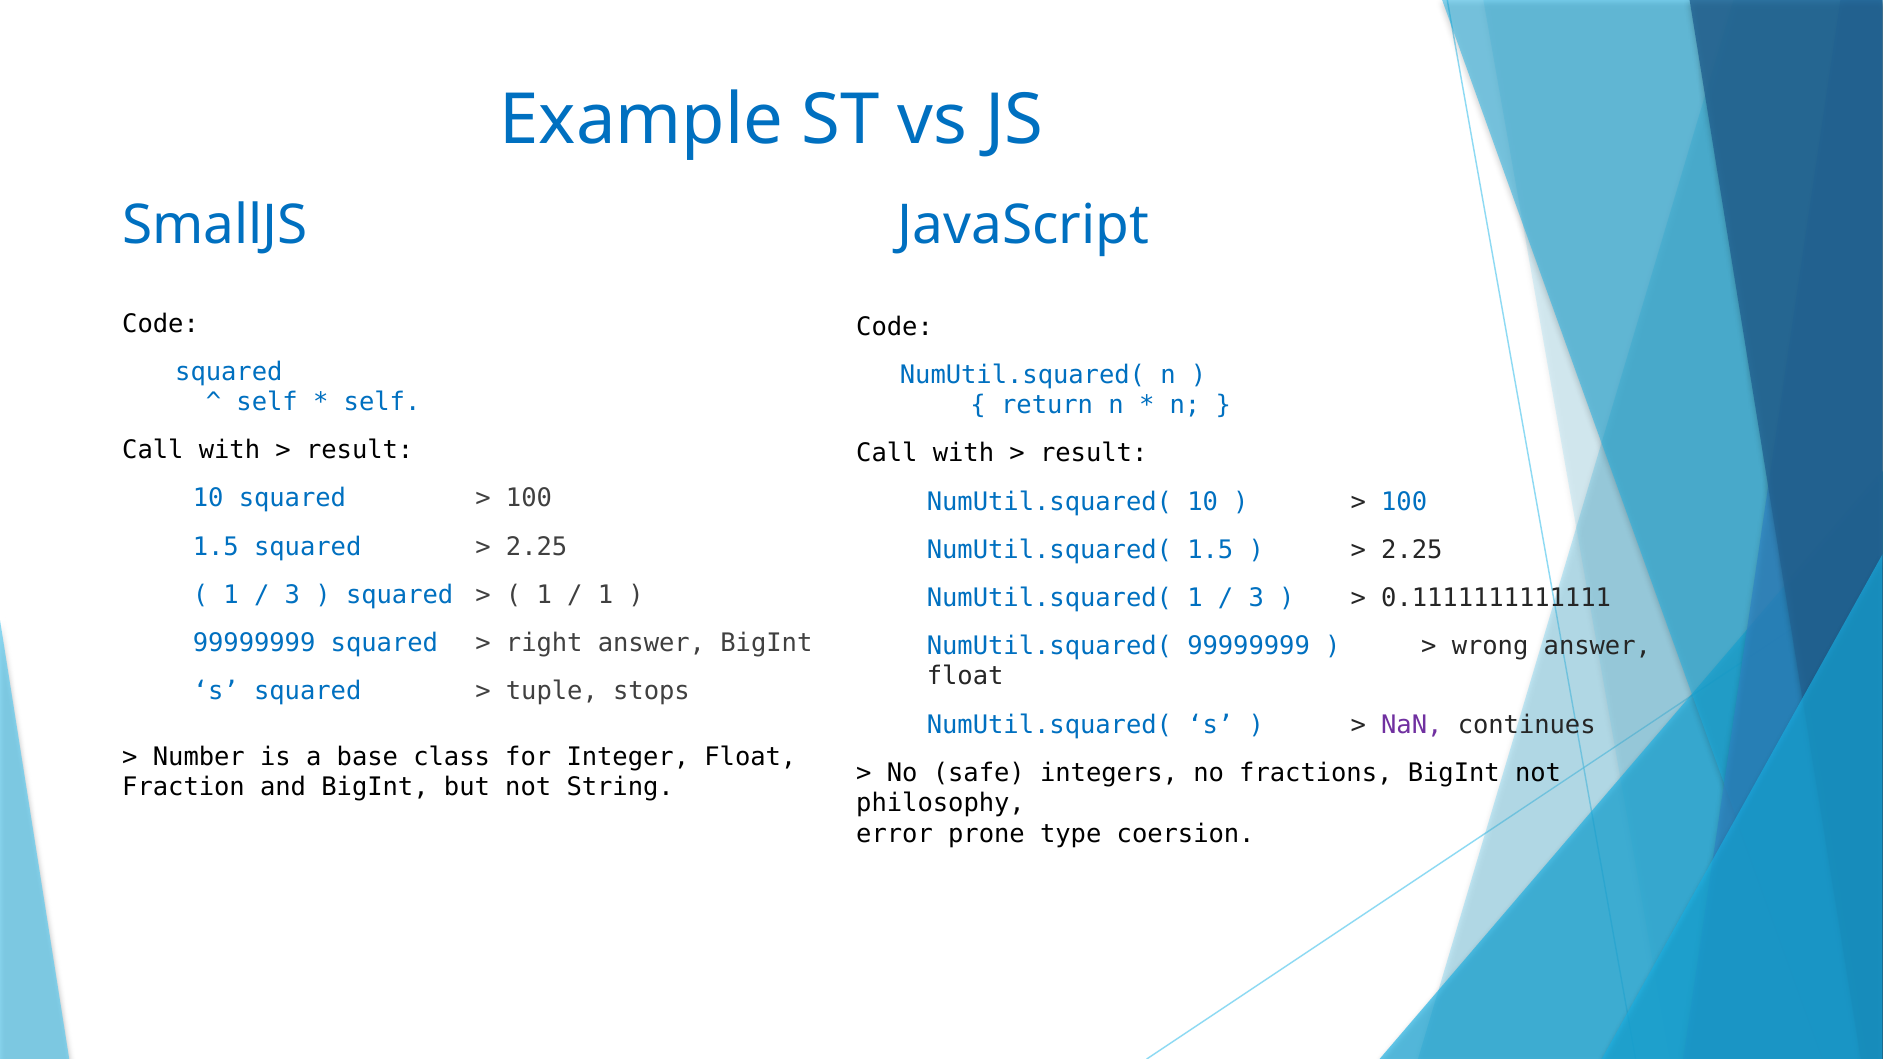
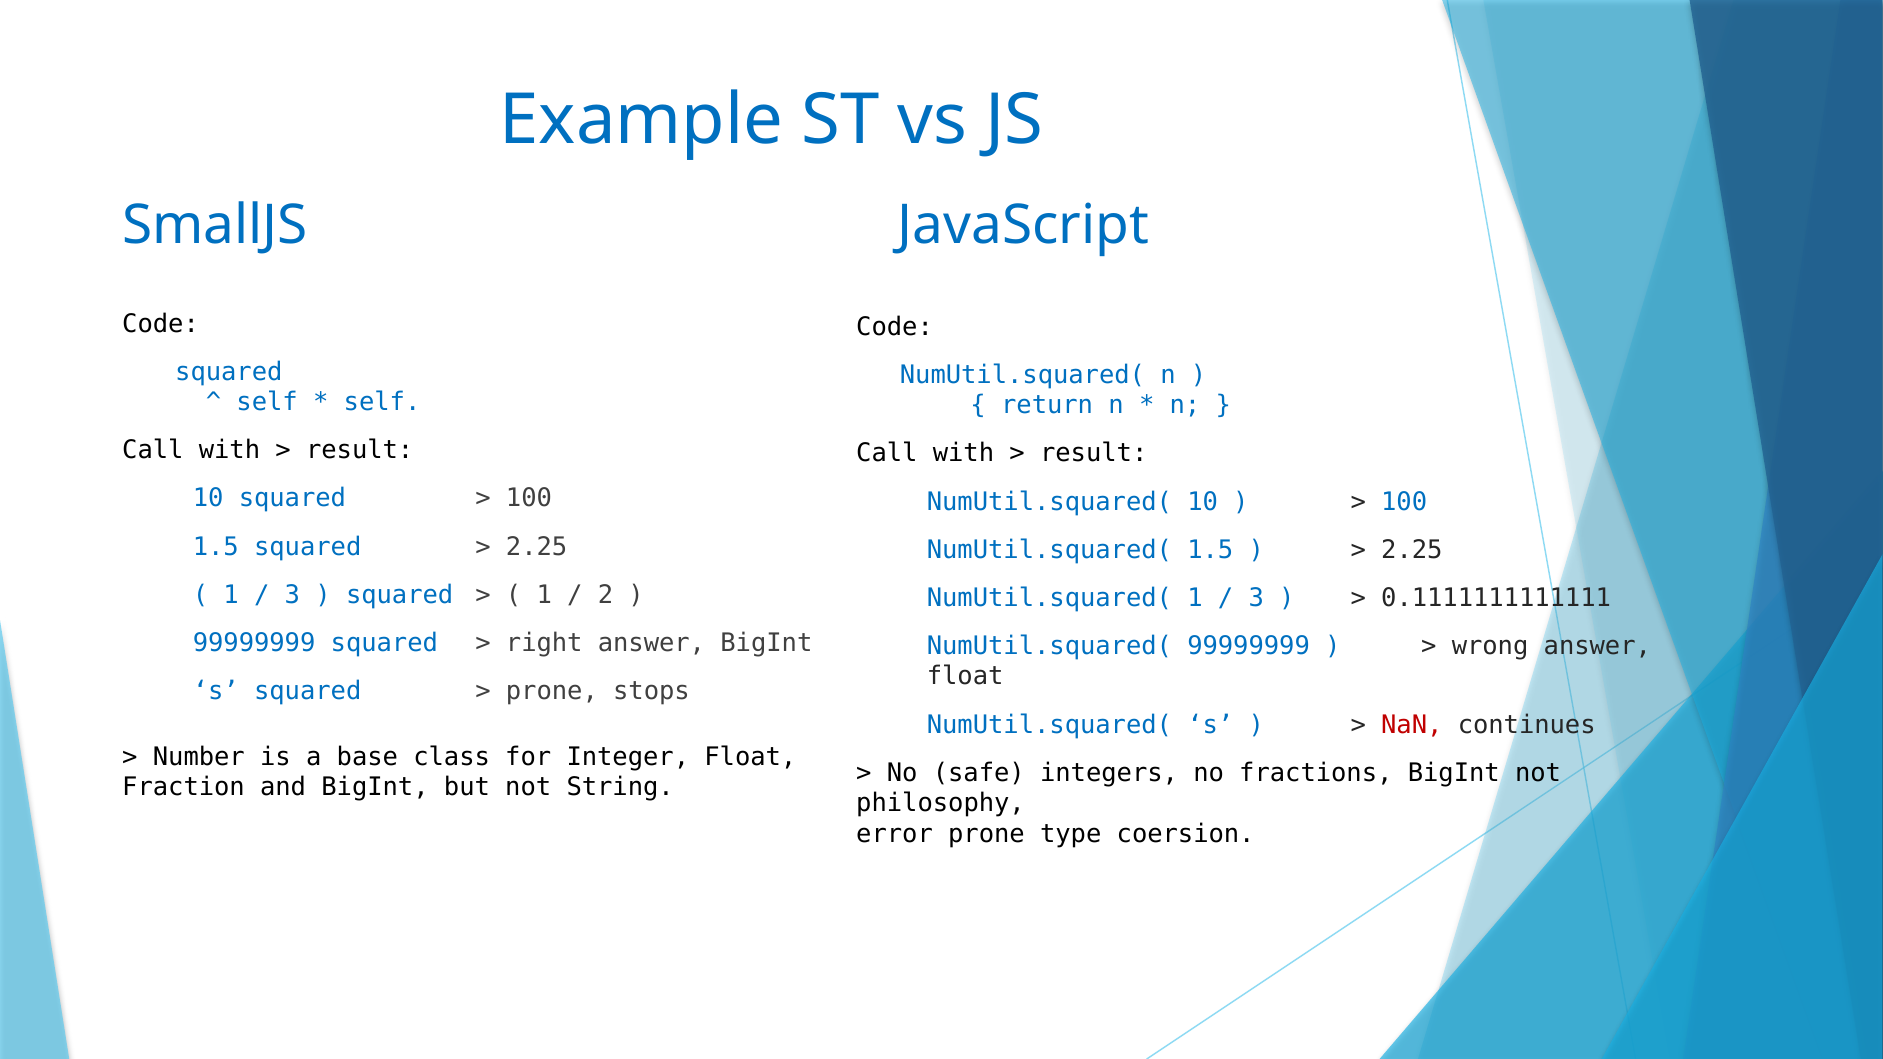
1 at (605, 595): 1 -> 2
tuple at (552, 691): tuple -> prone
NaN colour: purple -> red
